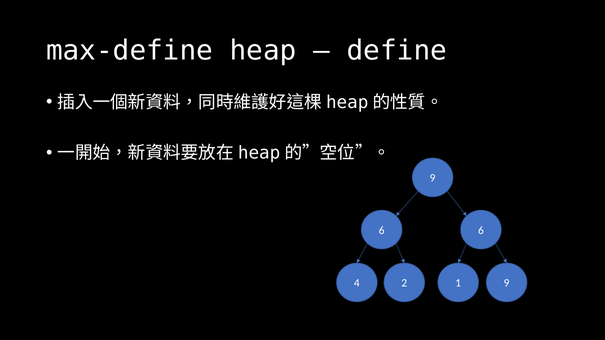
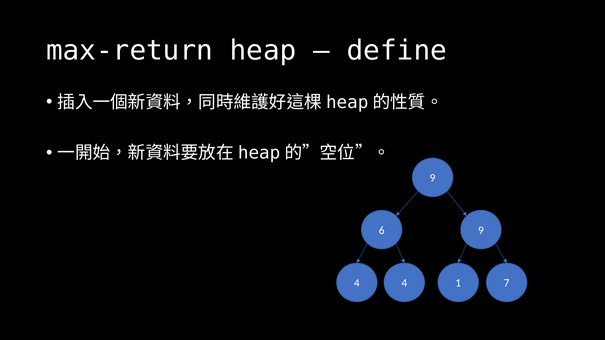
max-define: max-define -> max-return
6 6: 6 -> 9
4 2: 2 -> 4
1 9: 9 -> 7
